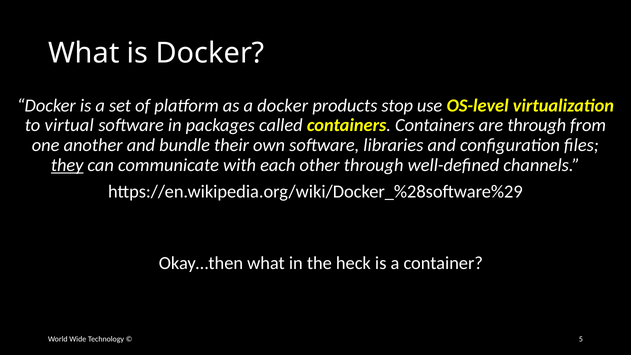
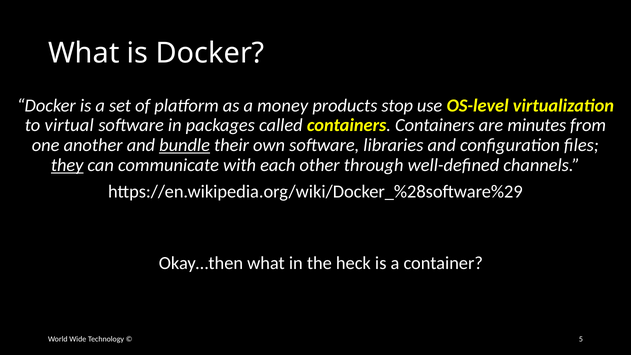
a docker: docker -> money
are through: through -> minutes
bundle underline: none -> present
